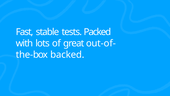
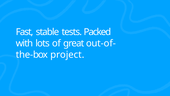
backed: backed -> project
